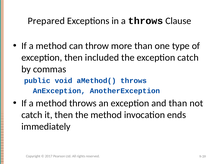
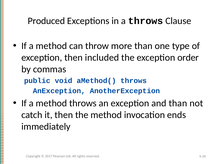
Prepared: Prepared -> Produced
exception catch: catch -> order
